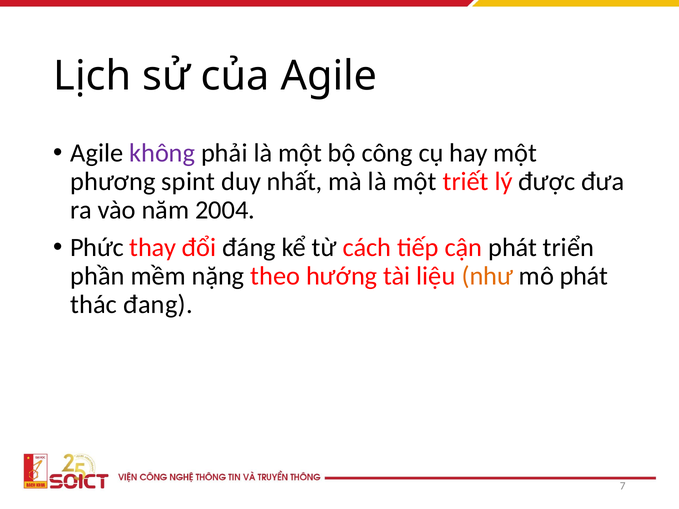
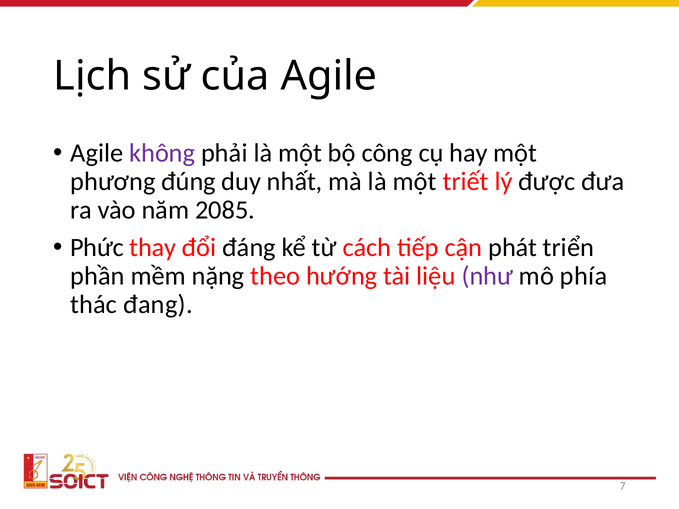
spint: spint -> đúng
2004: 2004 -> 2085
như colour: orange -> purple
mô phát: phát -> phía
